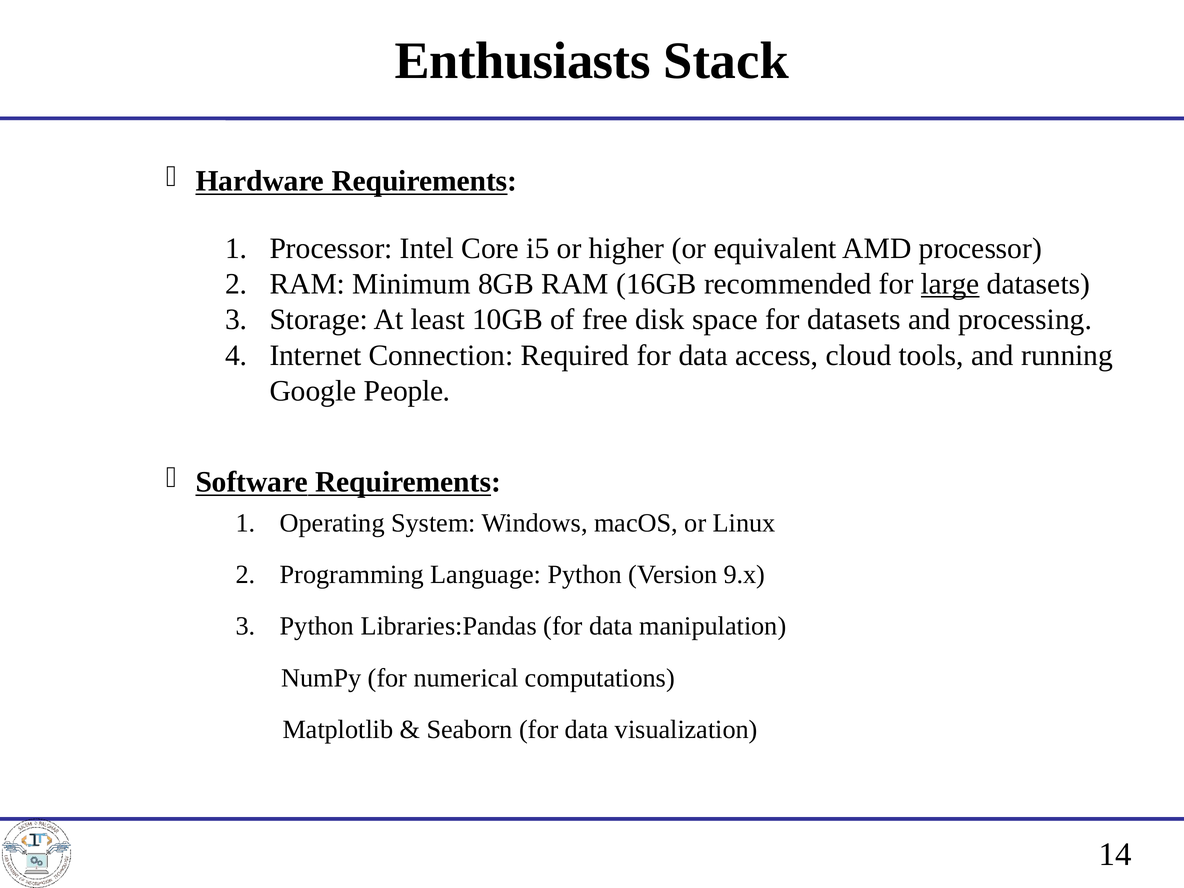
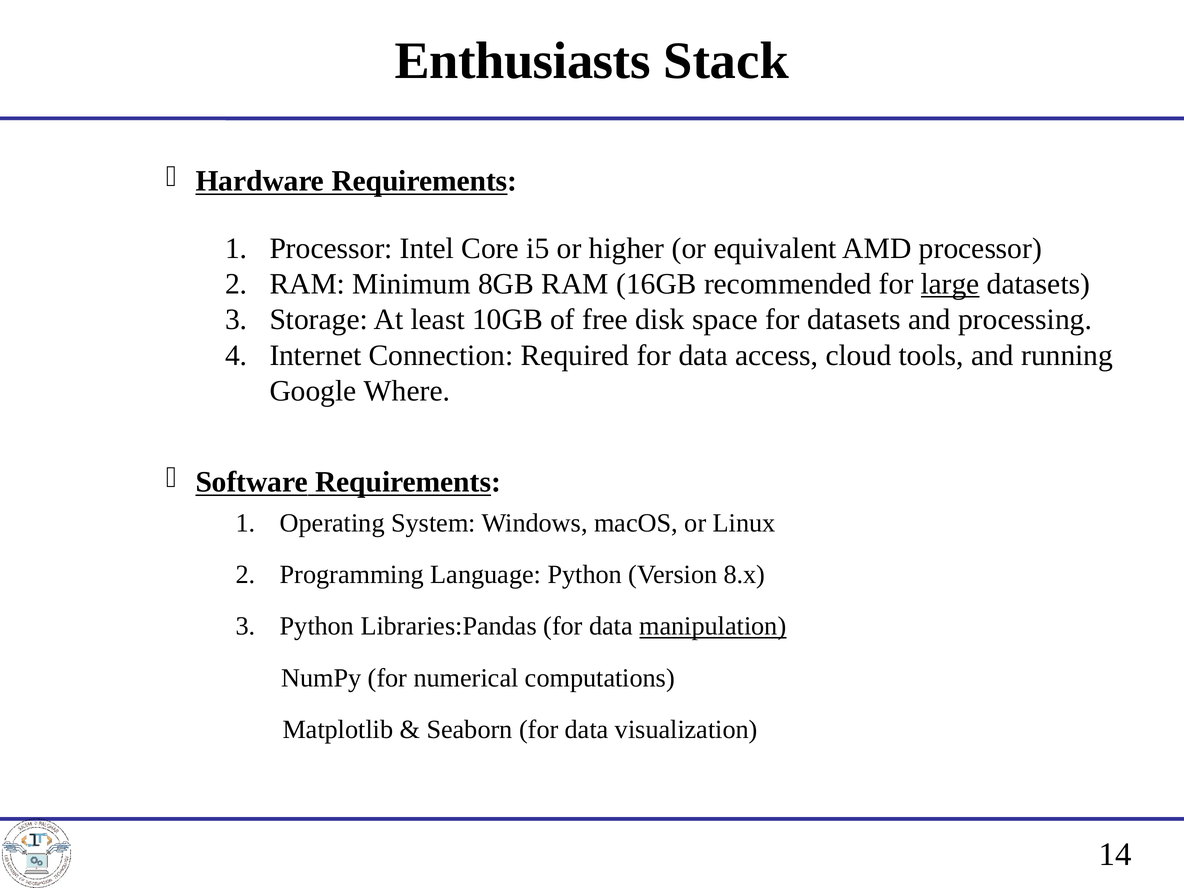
People: People -> Where
9.x: 9.x -> 8.x
manipulation underline: none -> present
